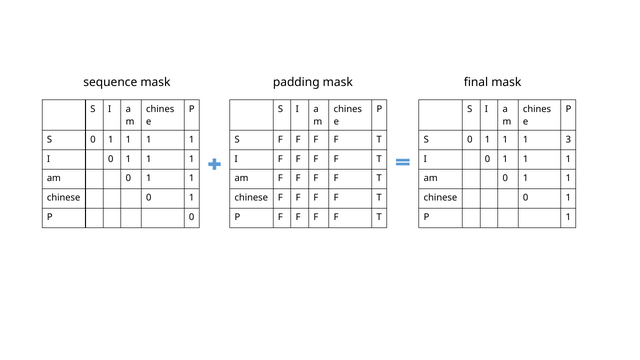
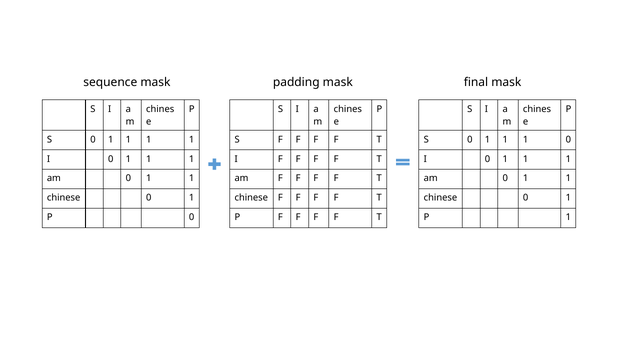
1 3: 3 -> 0
